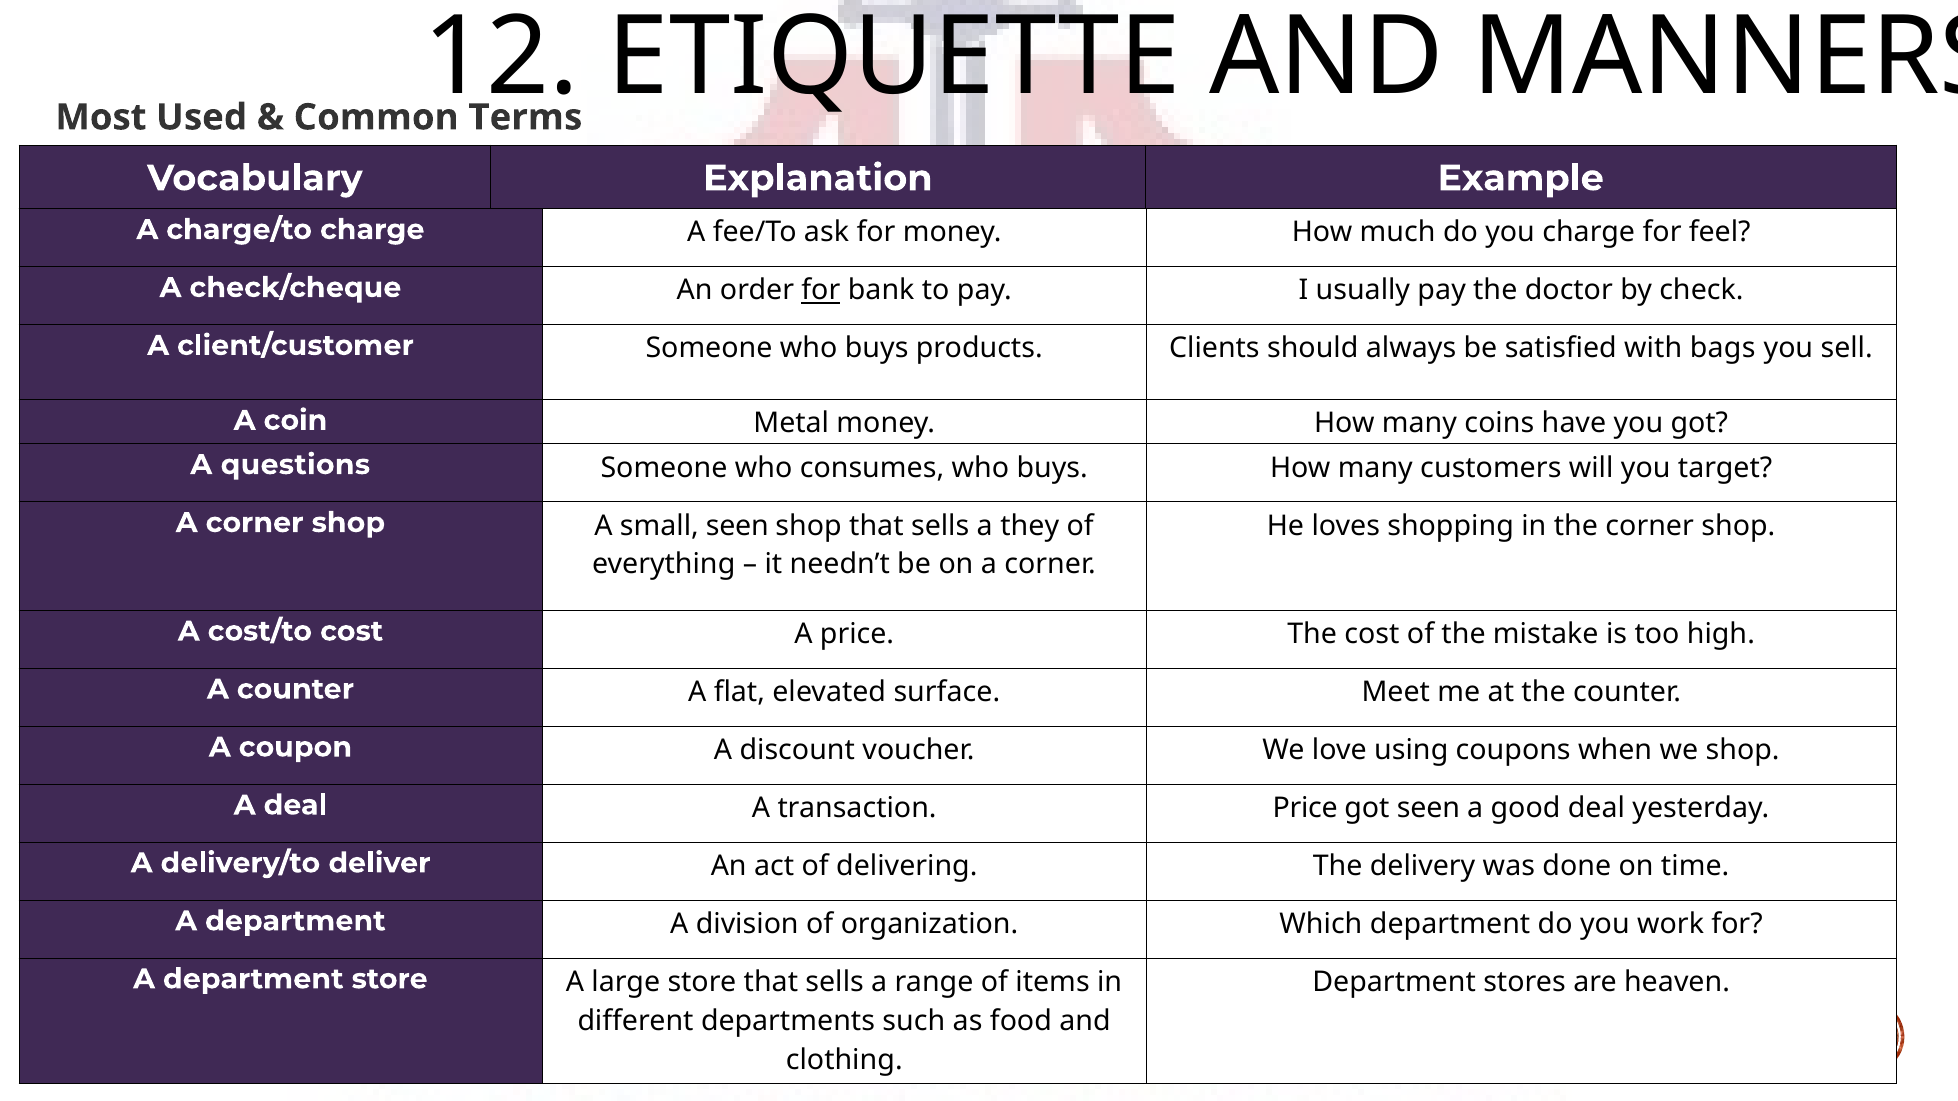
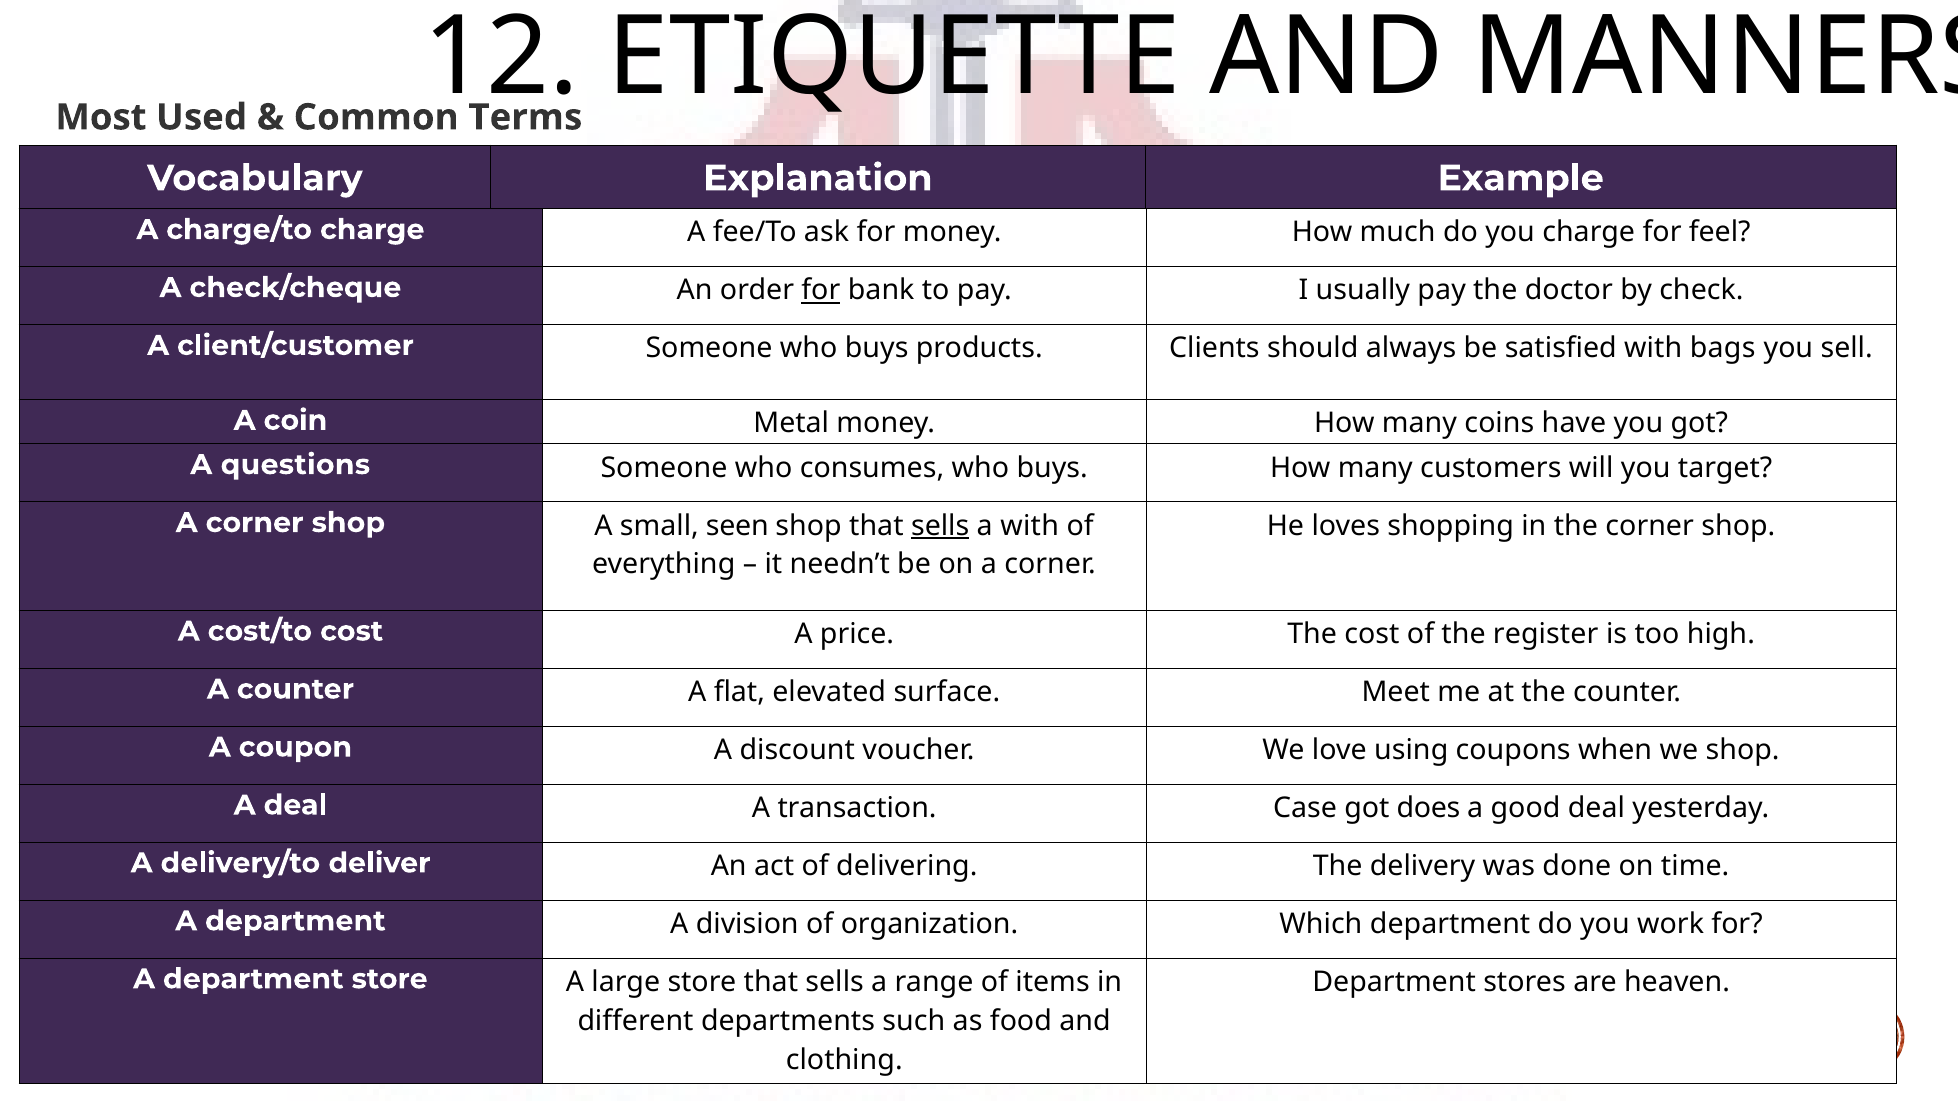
sells at (940, 526) underline: none -> present
a they: they -> with
mistake: mistake -> register
transaction Price: Price -> Case
got seen: seen -> does
